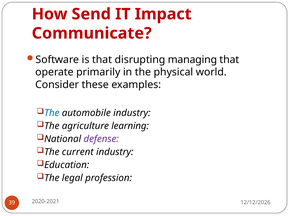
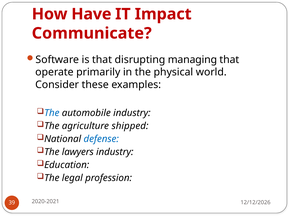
Send: Send -> Have
learning: learning -> shipped
defense colour: purple -> blue
current: current -> lawyers
